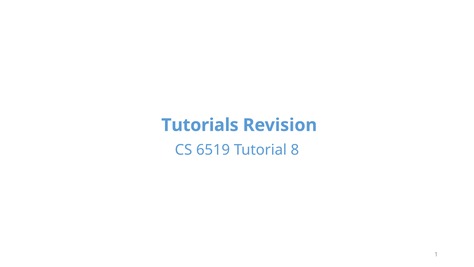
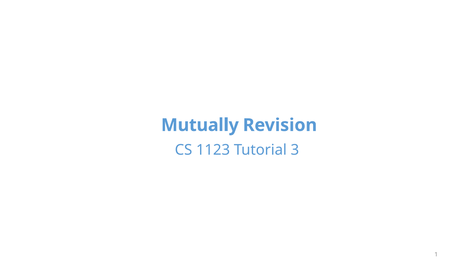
Tutorials: Tutorials -> Mutually
6519: 6519 -> 1123
8: 8 -> 3
